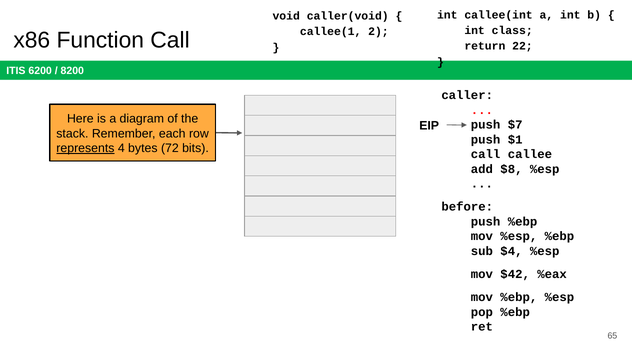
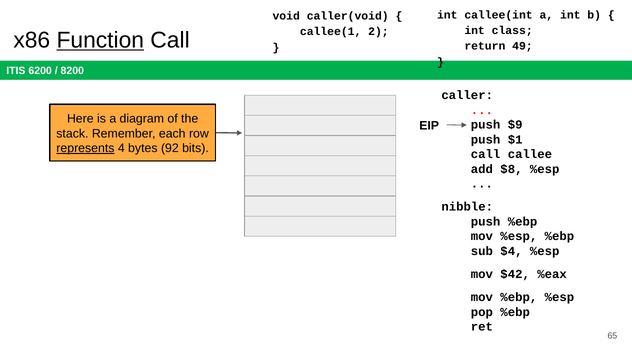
Function underline: none -> present
22: 22 -> 49
$7: $7 -> $9
72: 72 -> 92
before: before -> nibble
